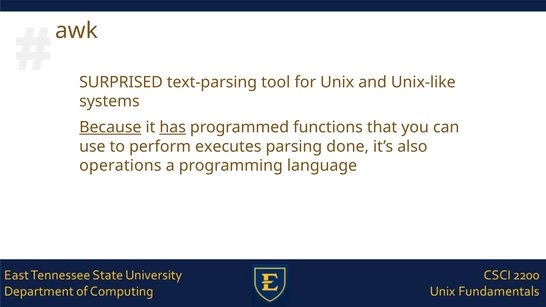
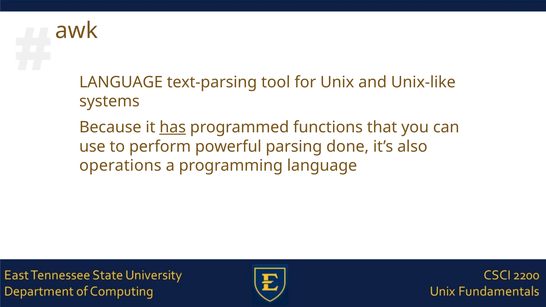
SURPRISED at (121, 82): SURPRISED -> LANGUAGE
Because underline: present -> none
executes: executes -> powerful
